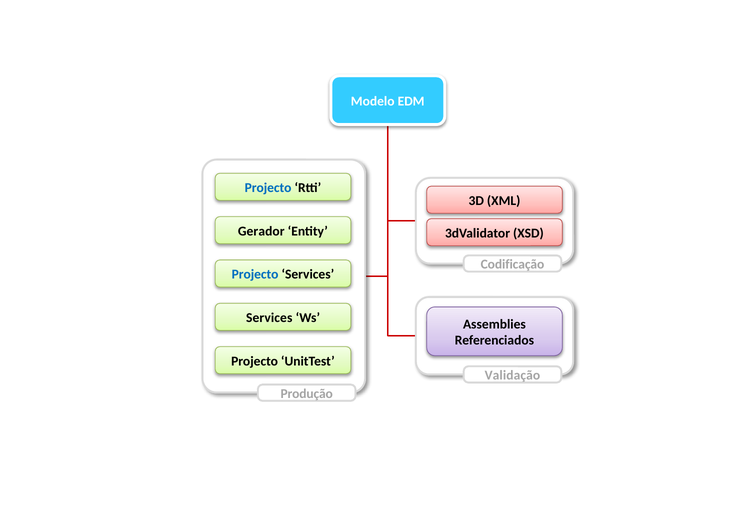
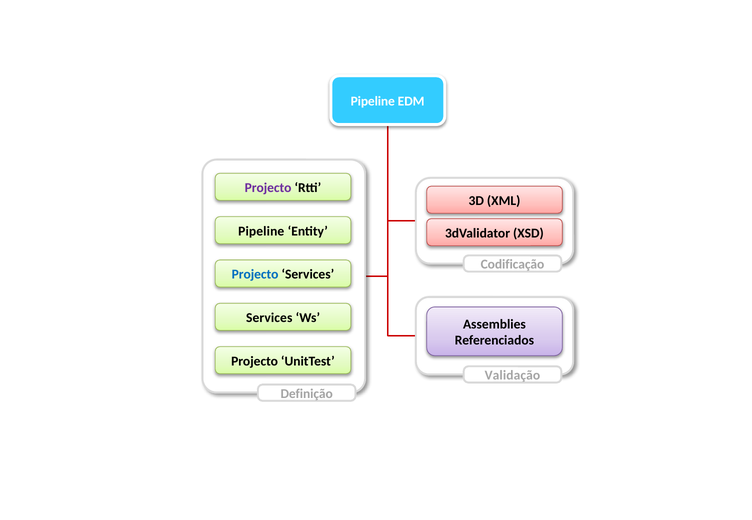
Modelo at (373, 101): Modelo -> Pipeline
Projecto at (268, 188) colour: blue -> purple
Gerador at (261, 231): Gerador -> Pipeline
Produção: Produção -> Definição
